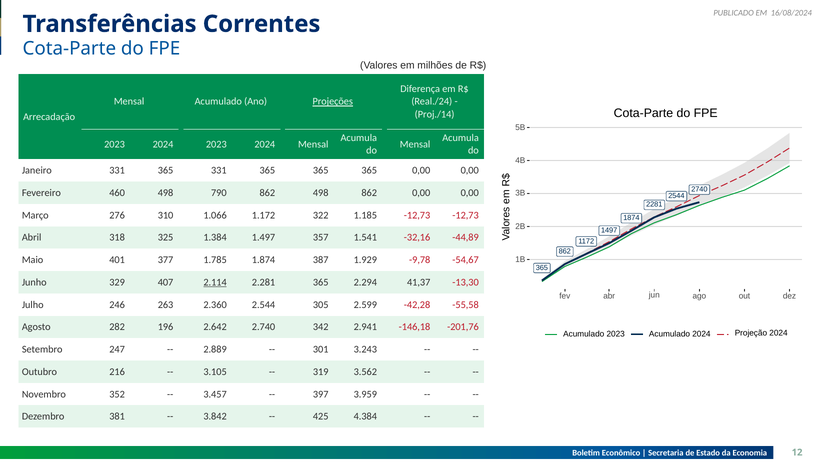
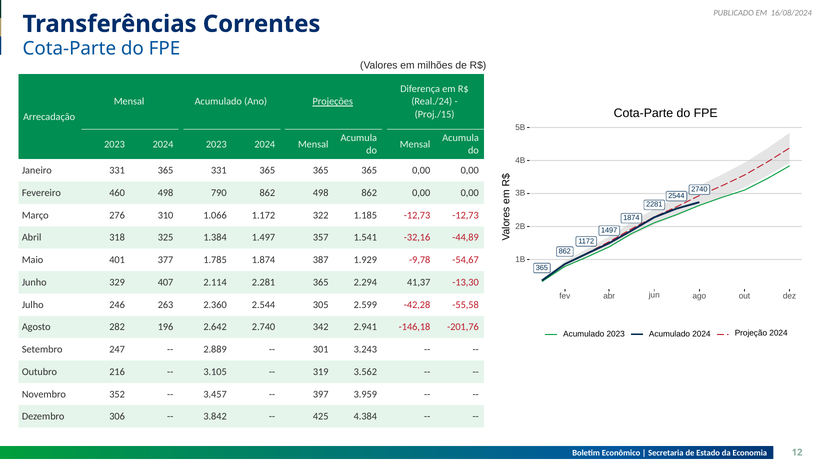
Proj./14: Proj./14 -> Proj./15
2.114 underline: present -> none
381: 381 -> 306
